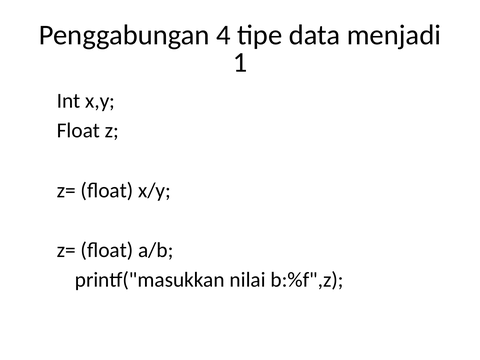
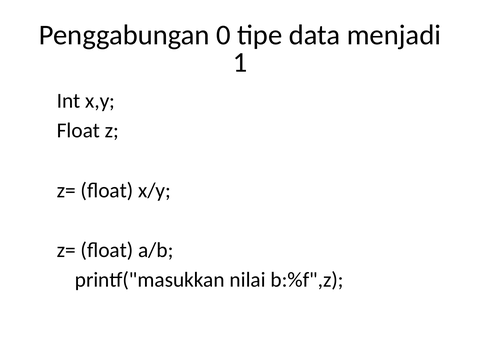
4: 4 -> 0
